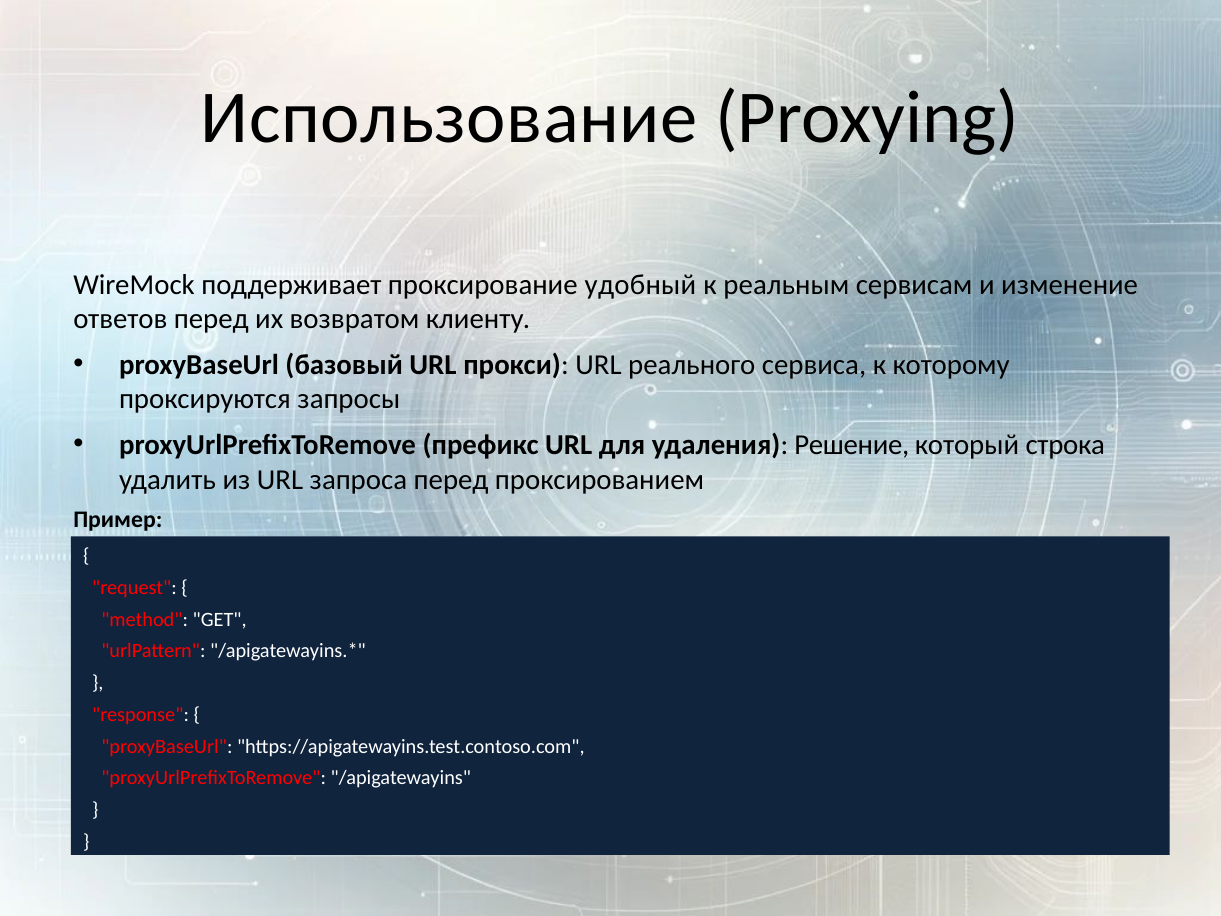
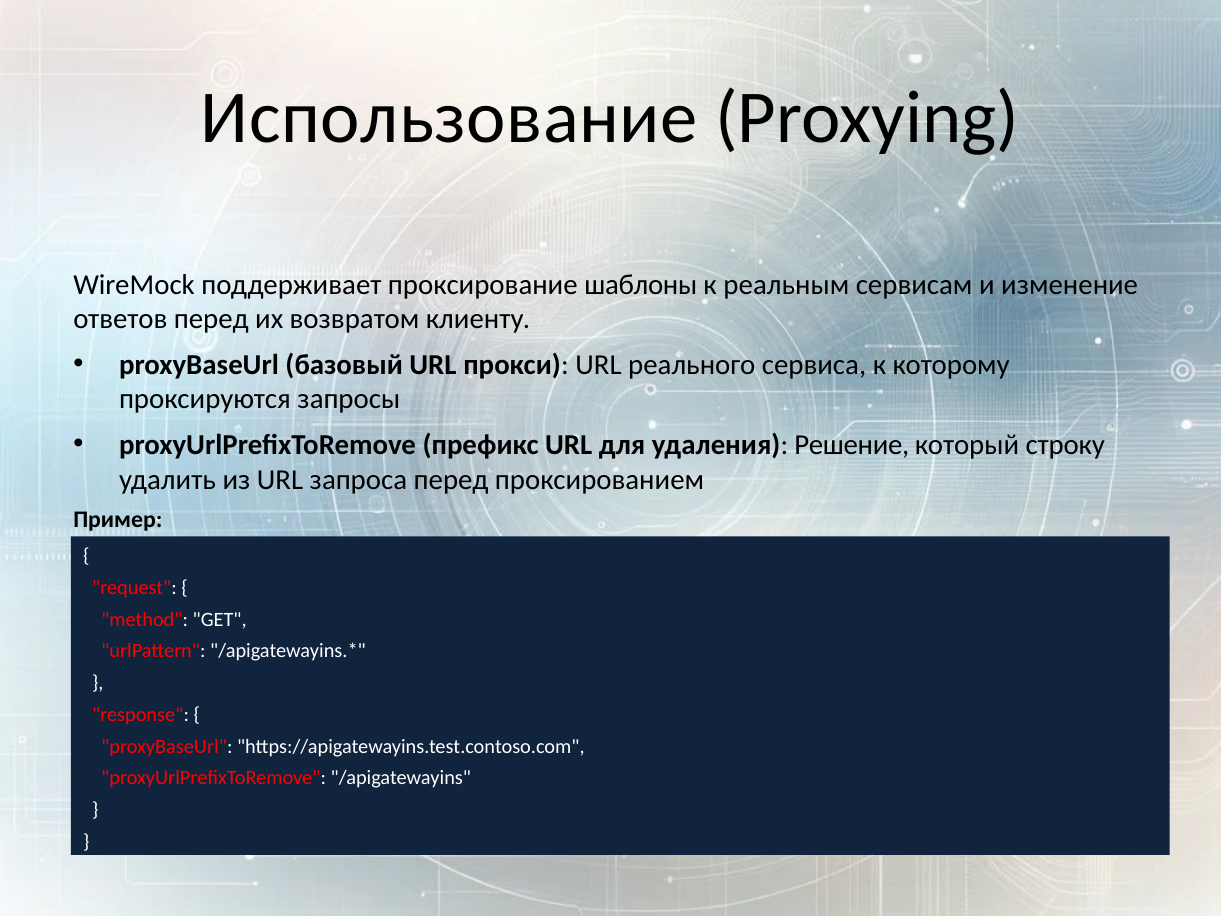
удобный: удобный -> шаблоны
строка: строка -> строку
